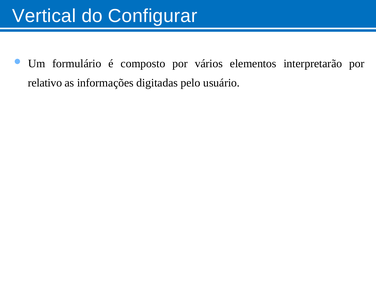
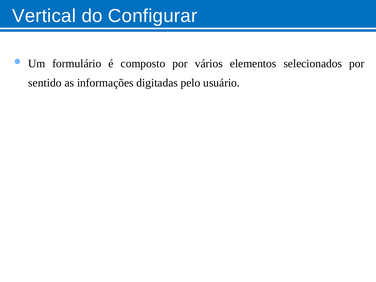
interpretarão: interpretarão -> selecionados
relativo: relativo -> sentido
